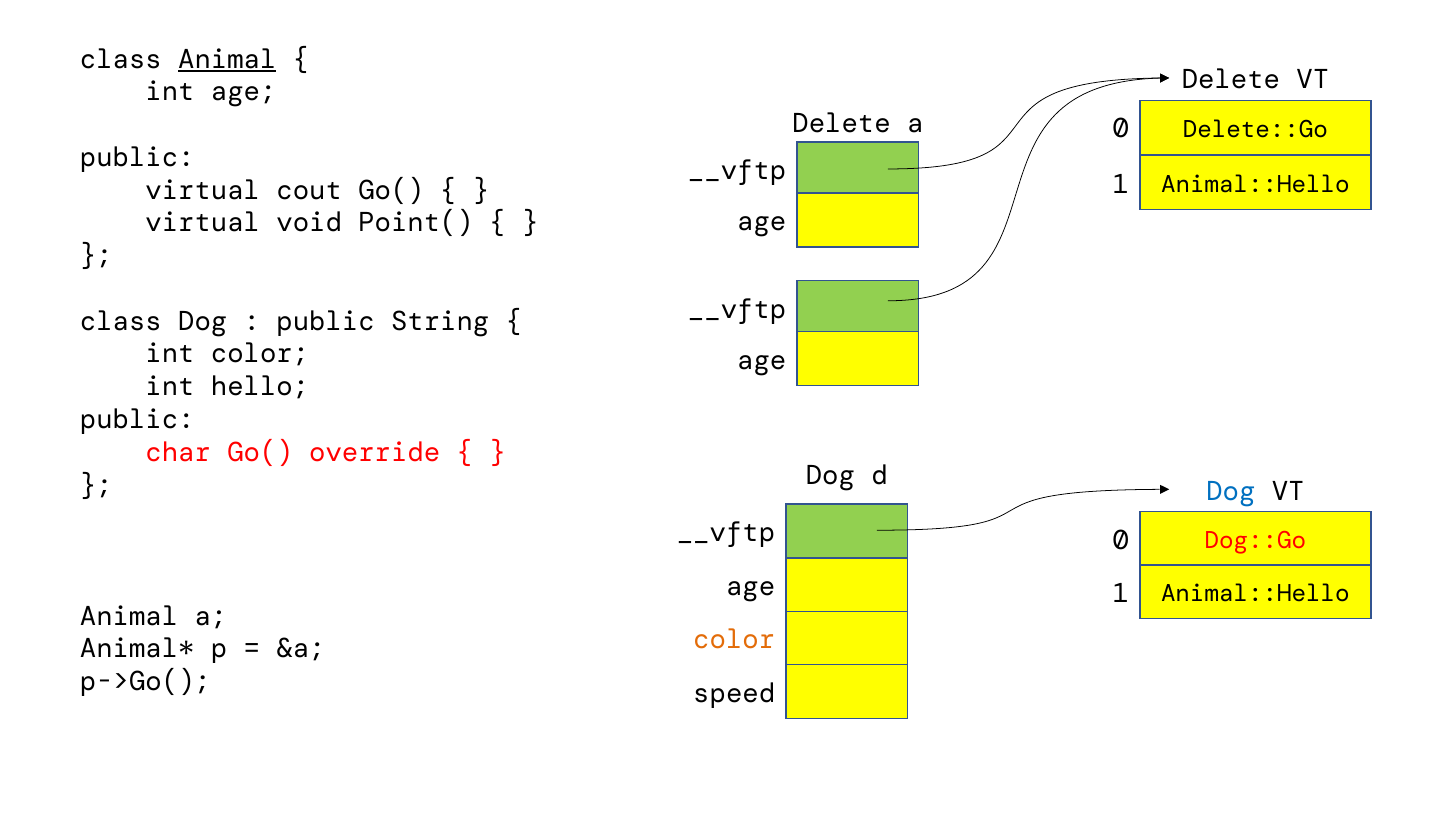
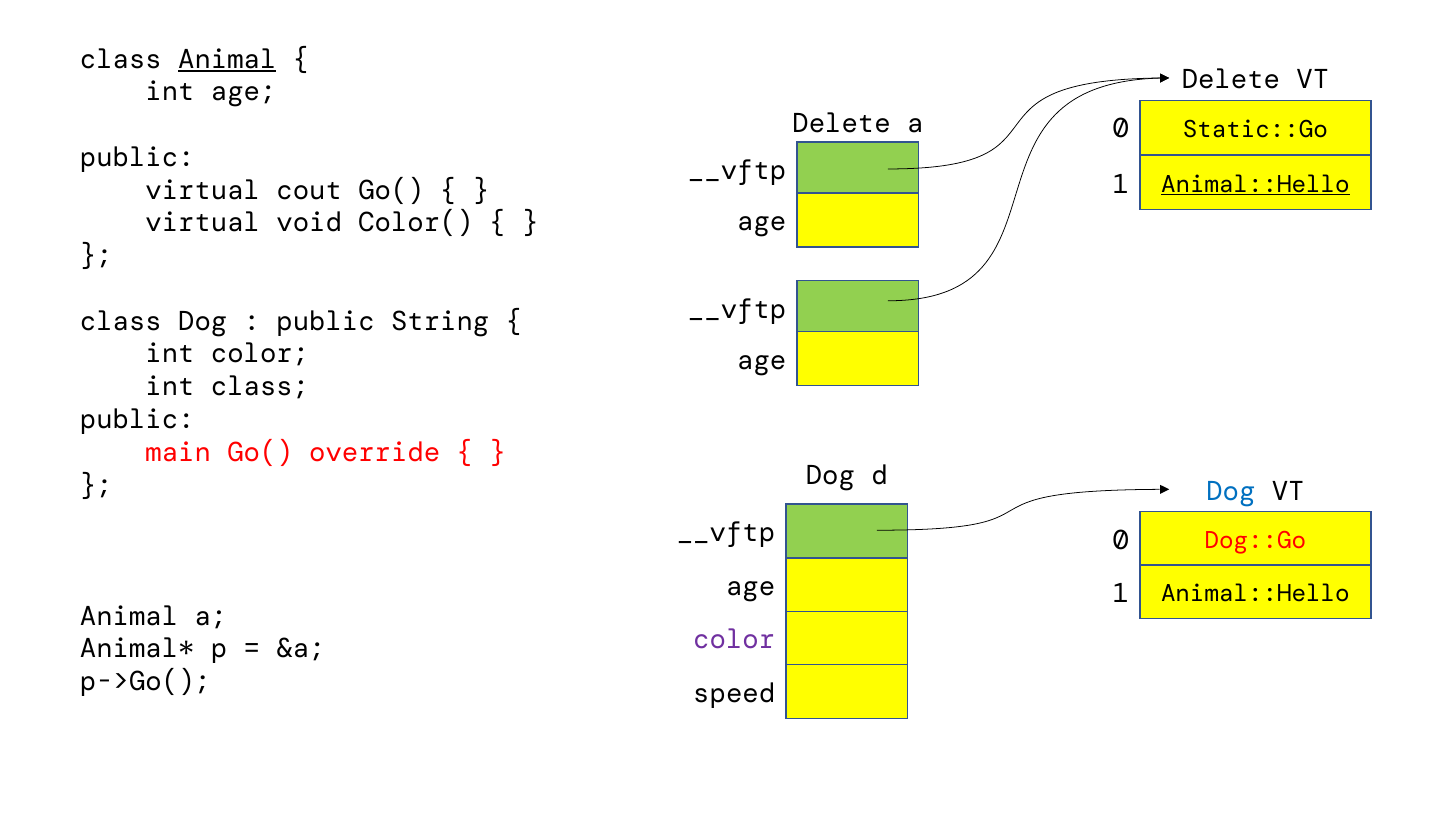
Delete::Go: Delete::Go -> Static::Go
Animal::Hello at (1255, 184) underline: none -> present
Point(: Point( -> Color(
int hello: hello -> class
char: char -> main
color at (734, 640) colour: orange -> purple
